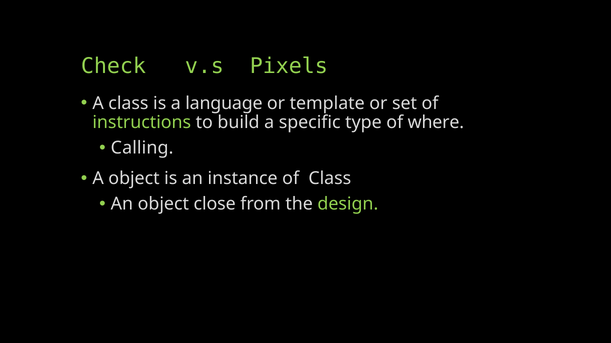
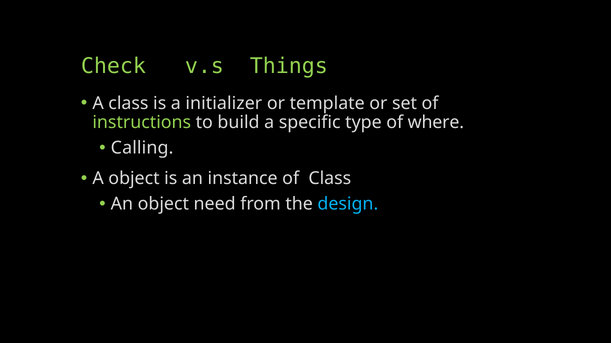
Pixels: Pixels -> Things
language: language -> initializer
close: close -> need
design colour: light green -> light blue
